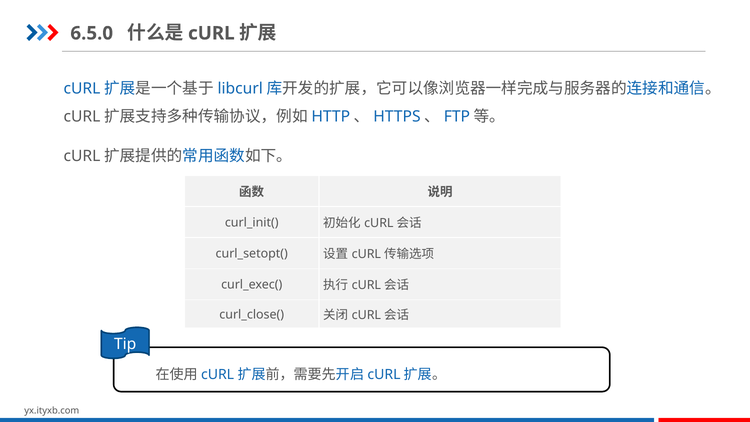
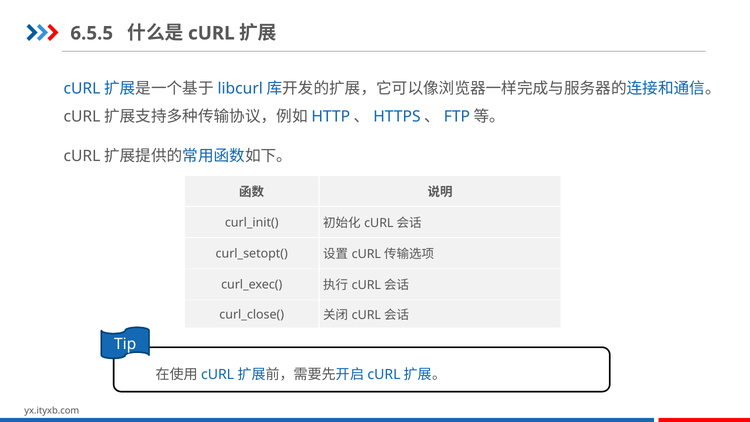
6.5.0: 6.5.0 -> 6.5.5
